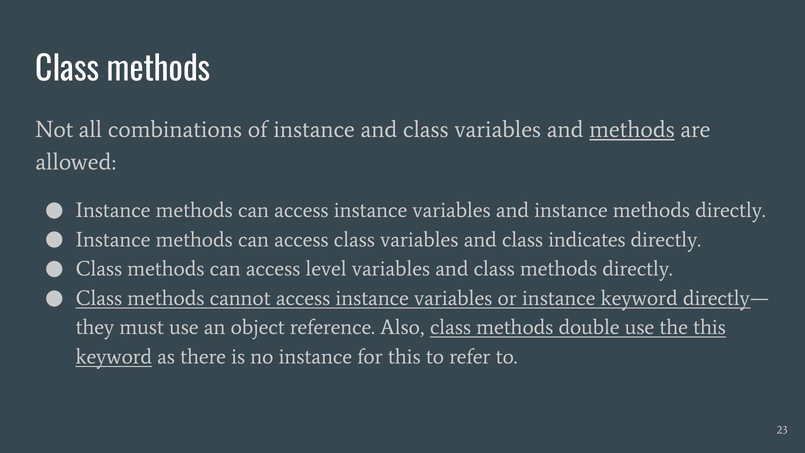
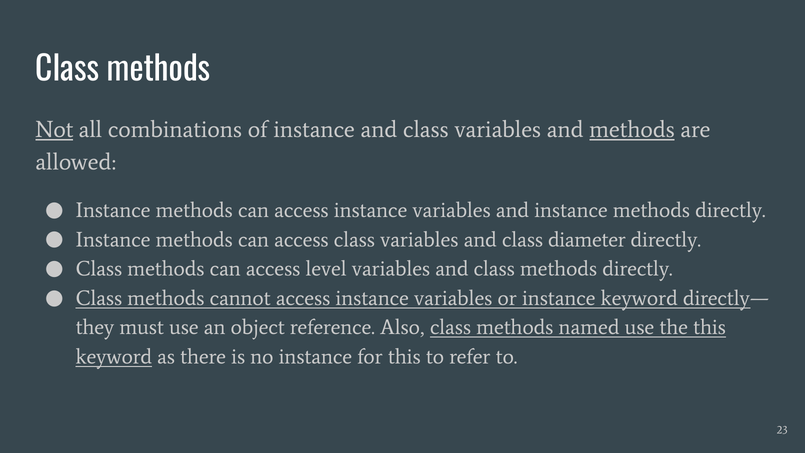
Not underline: none -> present
indicates: indicates -> diameter
double: double -> named
